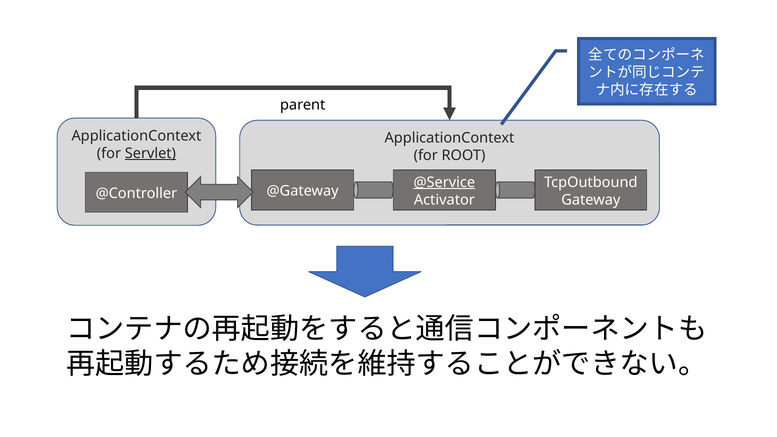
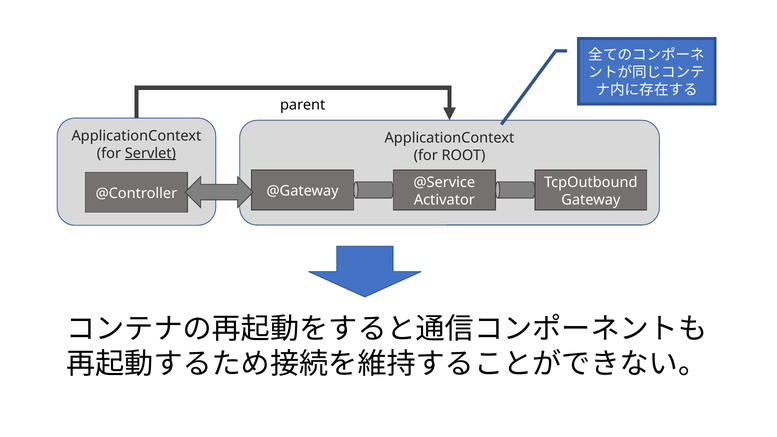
@Service underline: present -> none
